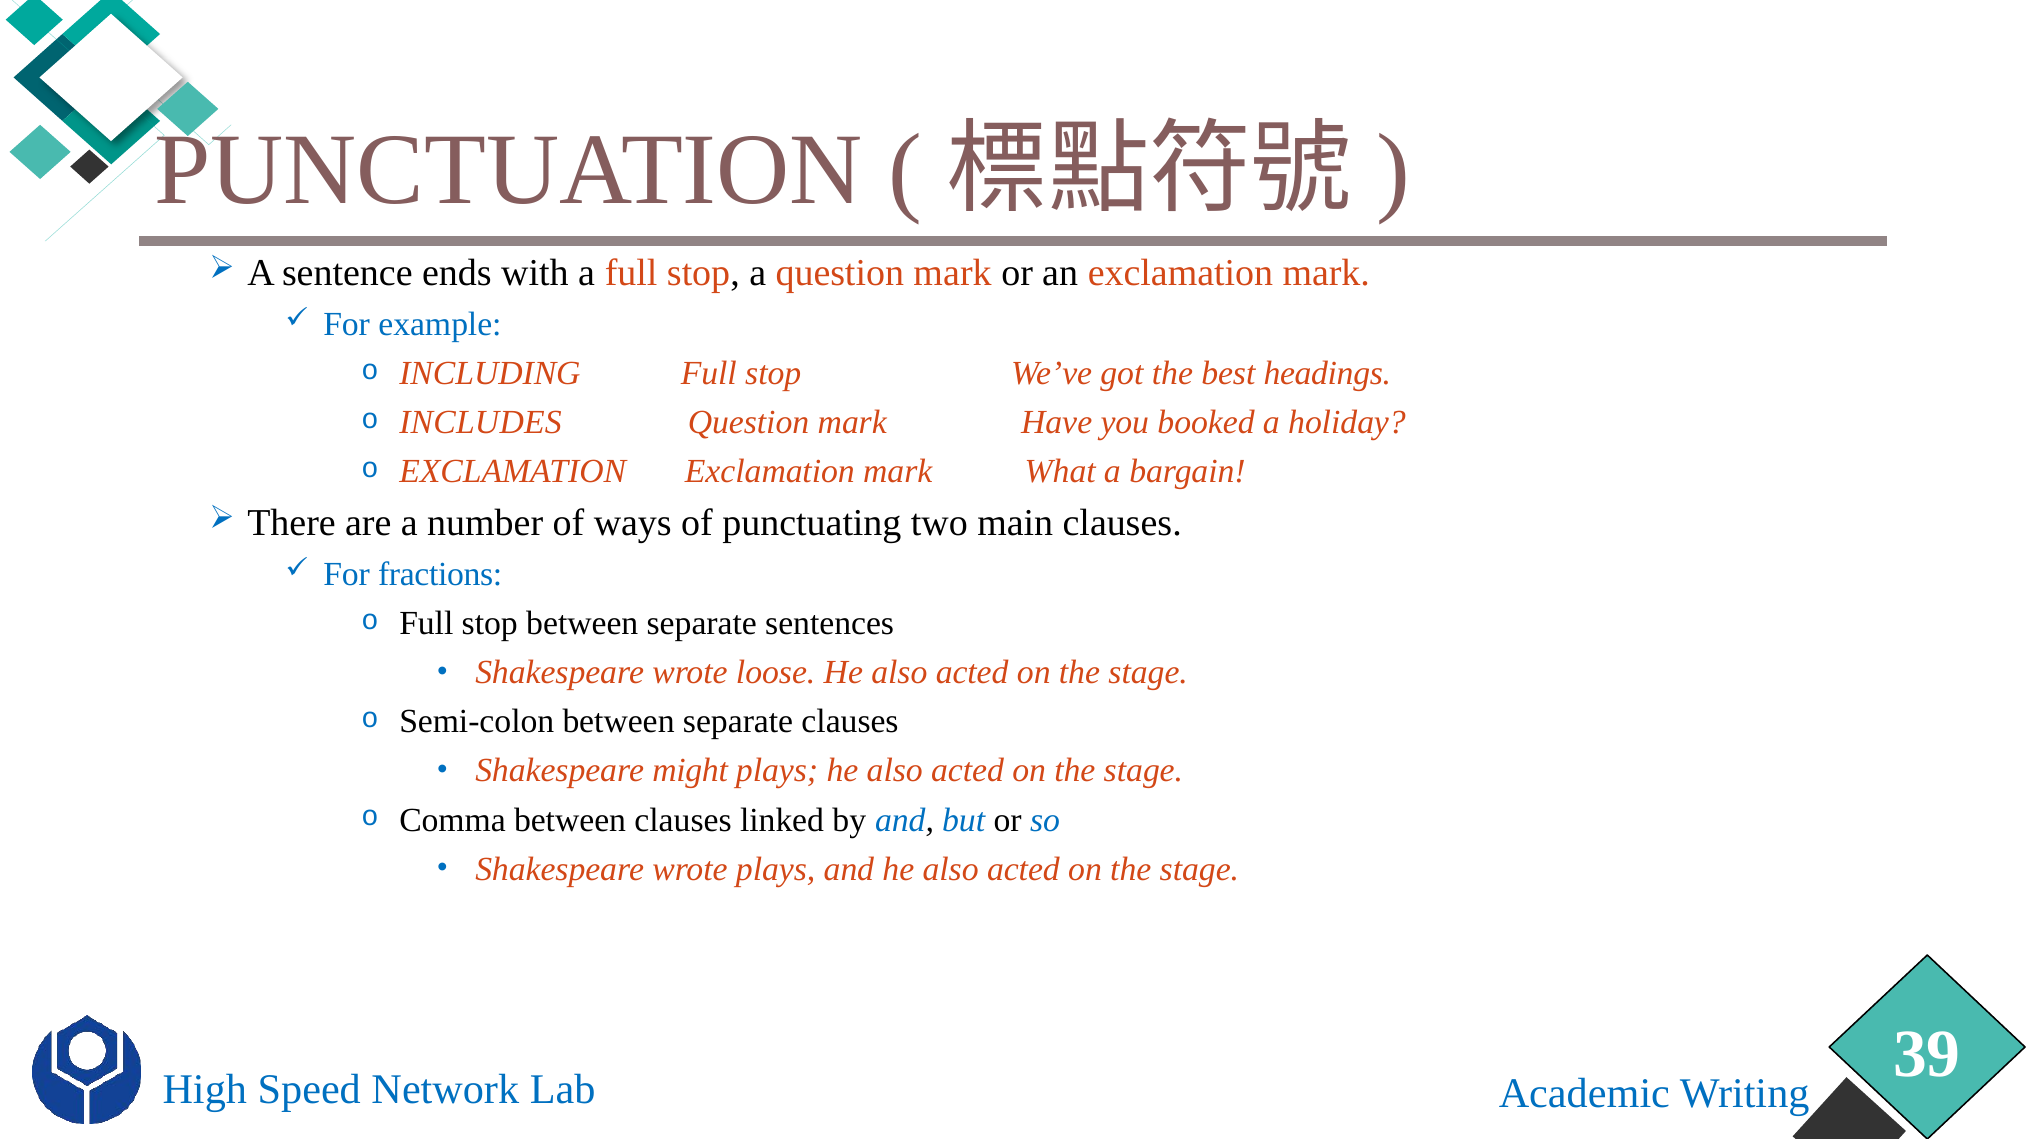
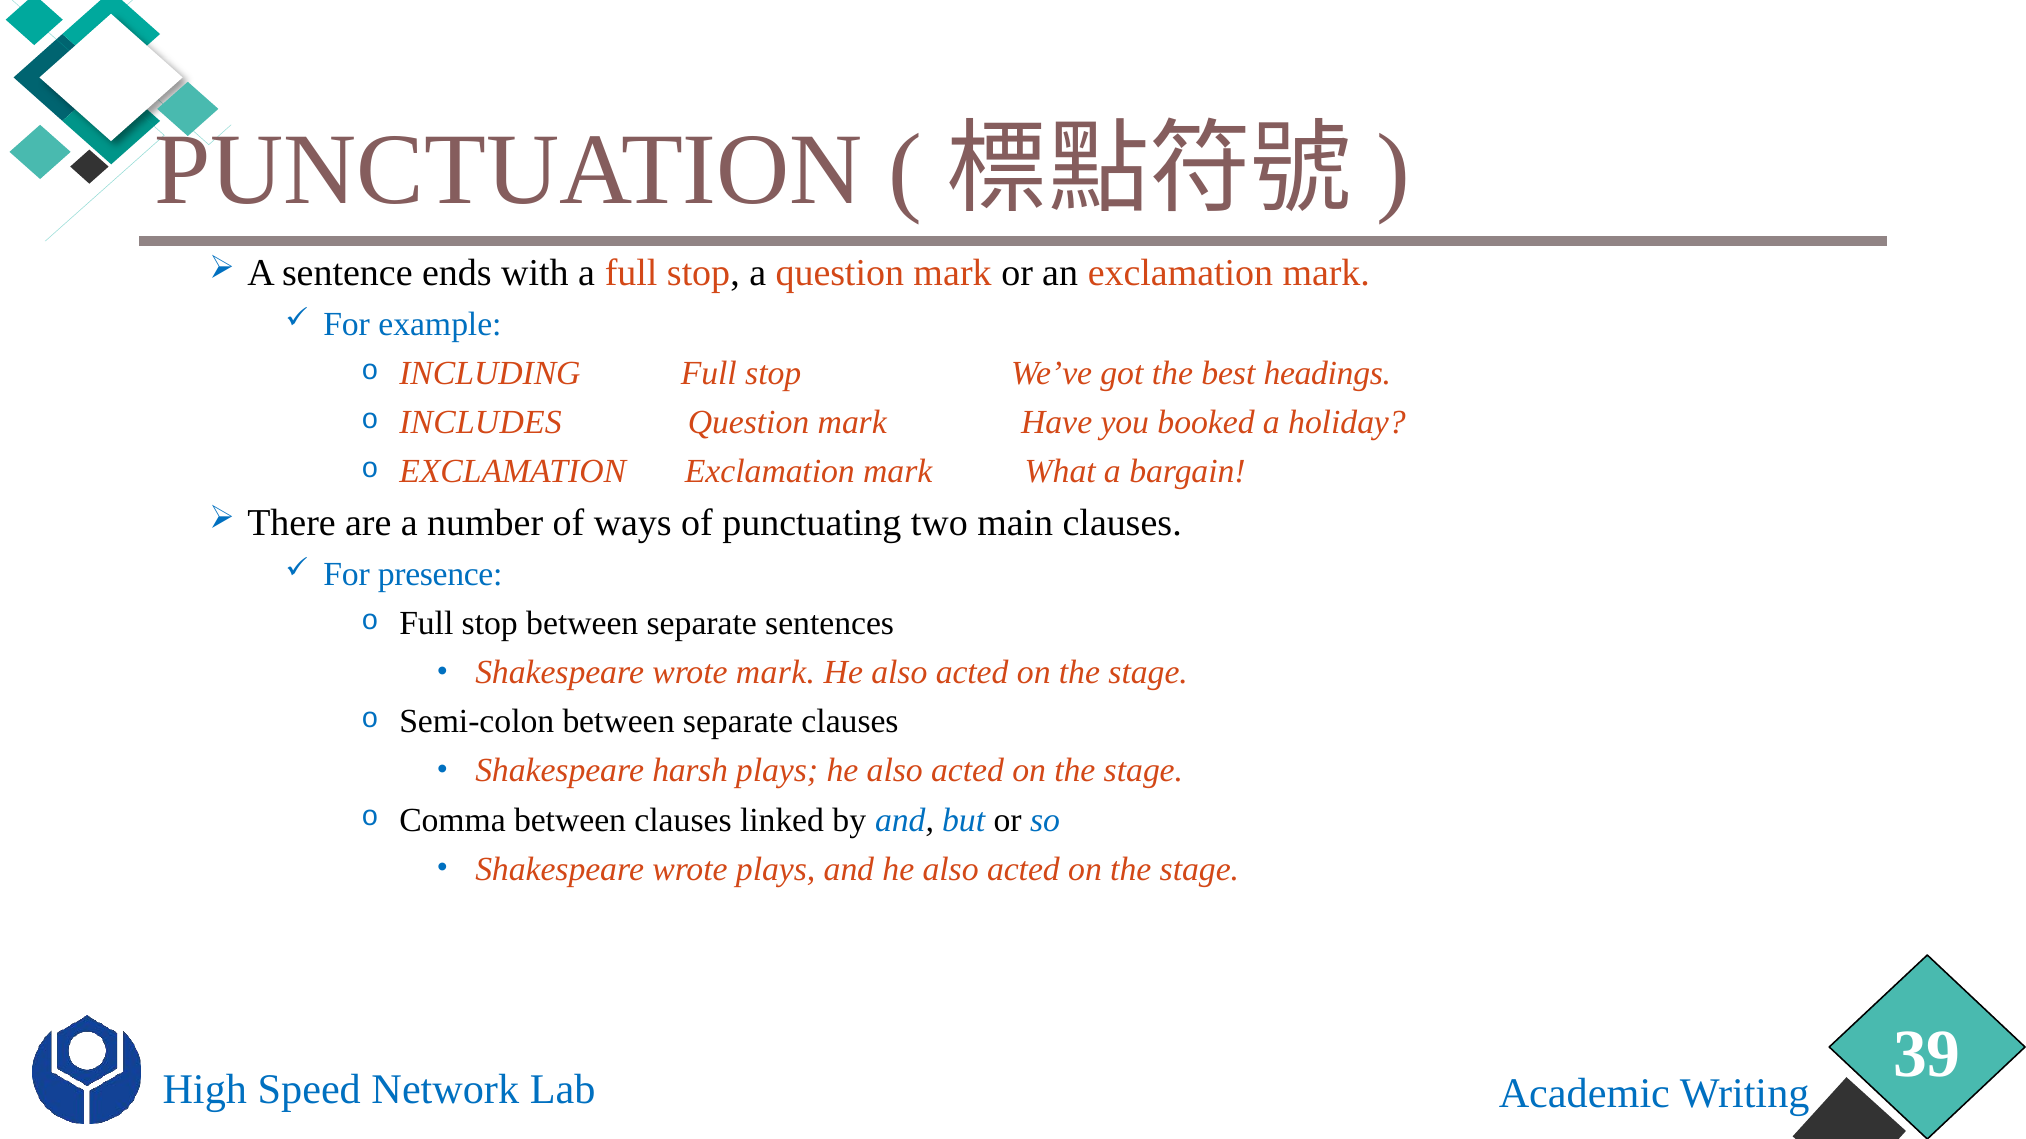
fractions: fractions -> presence
wrote loose: loose -> mark
might: might -> harsh
